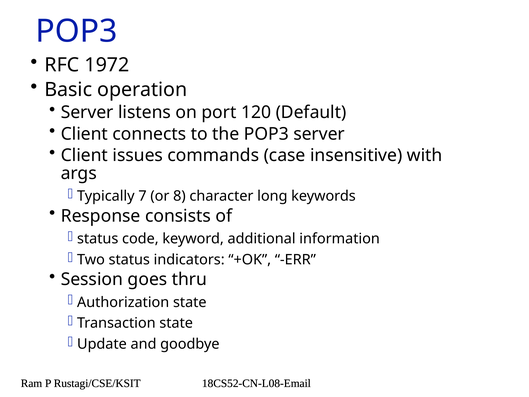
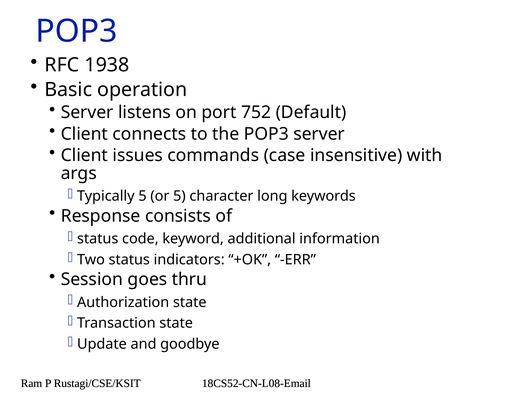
1972: 1972 -> 1938
120: 120 -> 752
Typically 7: 7 -> 5
or 8: 8 -> 5
